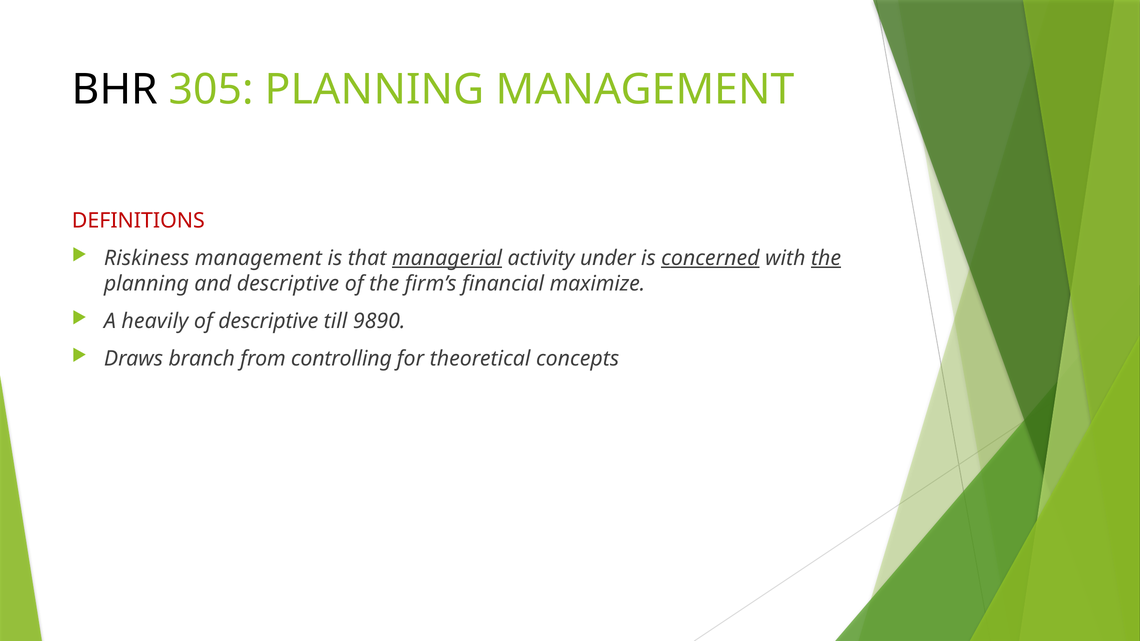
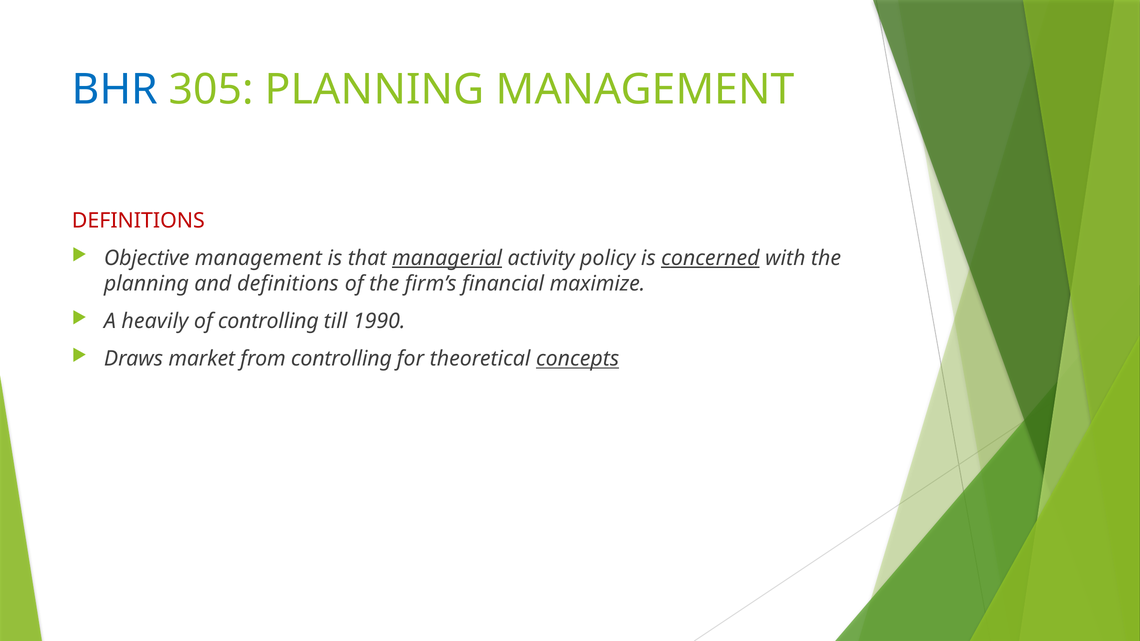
BHR colour: black -> blue
Riskiness: Riskiness -> Objective
under: under -> policy
the at (826, 258) underline: present -> none
and descriptive: descriptive -> definitions
of descriptive: descriptive -> controlling
9890: 9890 -> 1990
branch: branch -> market
concepts underline: none -> present
